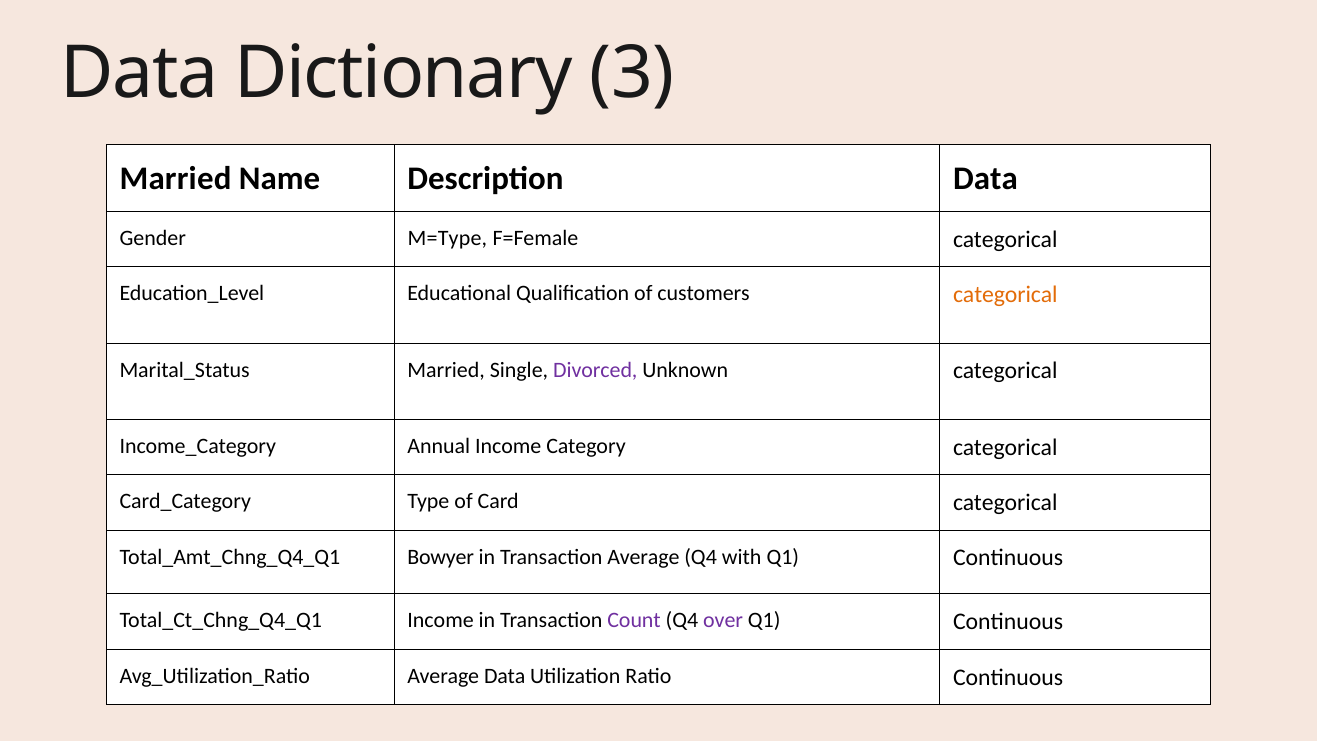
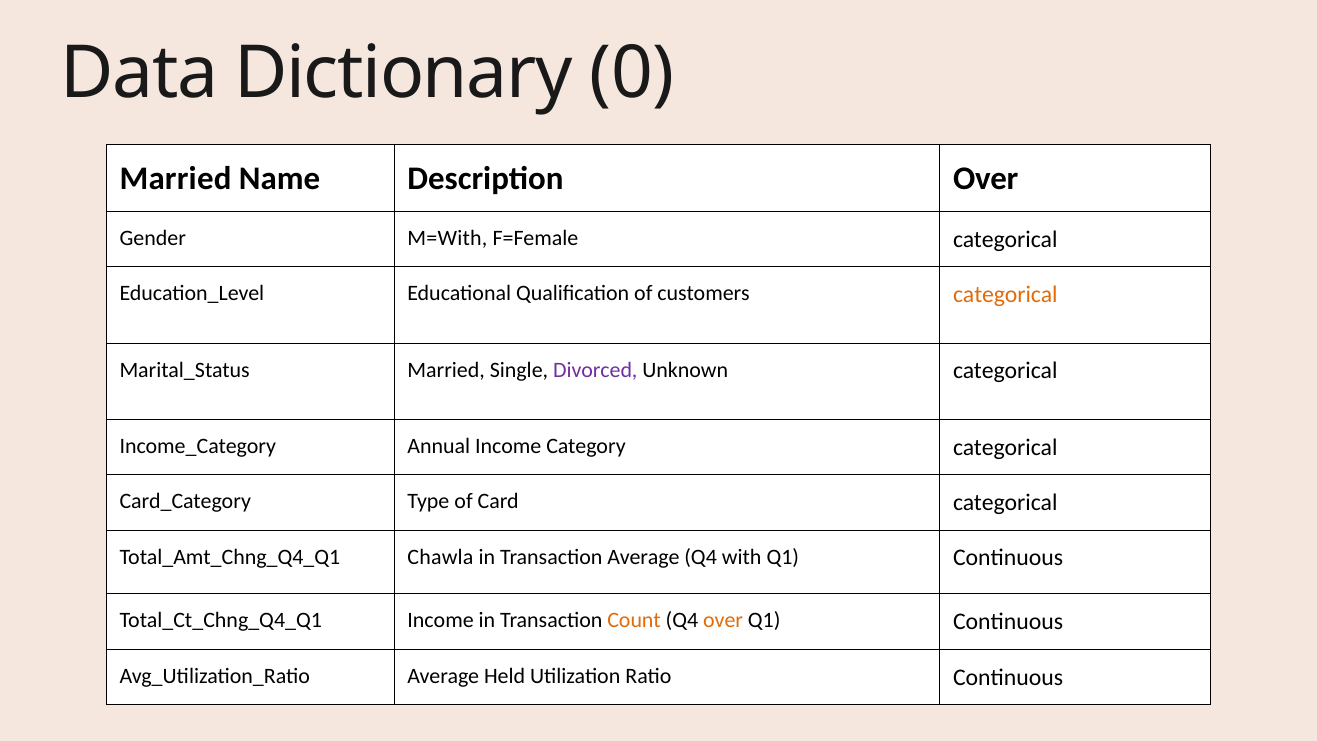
3: 3 -> 0
Description Data: Data -> Over
M=Type: M=Type -> M=With
Bowyer: Bowyer -> Chawla
Count colour: purple -> orange
over at (723, 620) colour: purple -> orange
Average Data: Data -> Held
